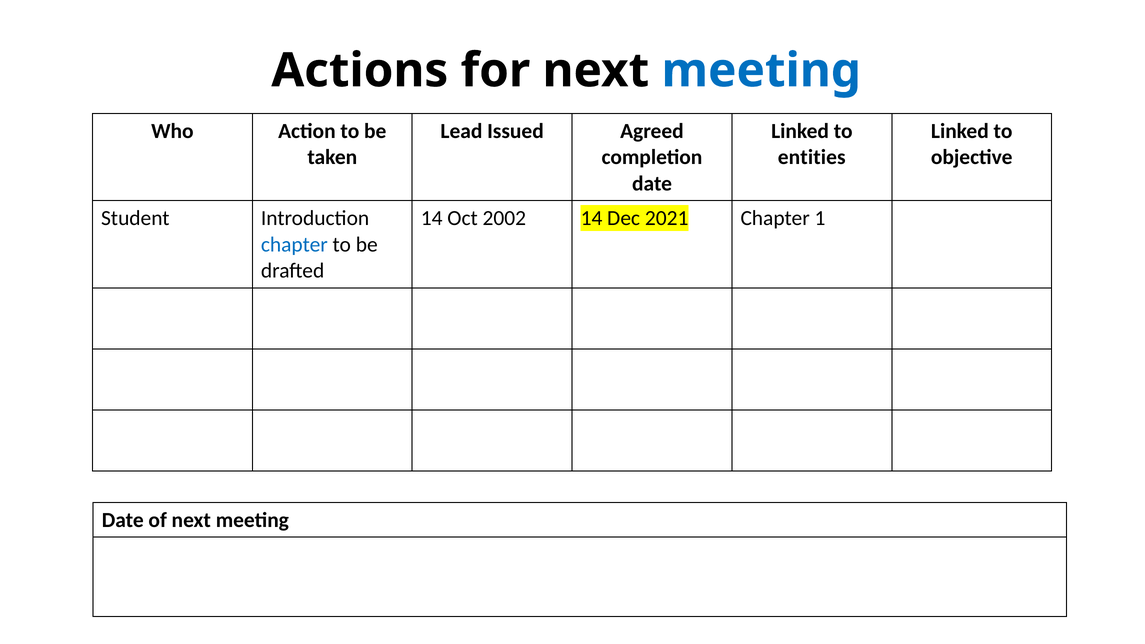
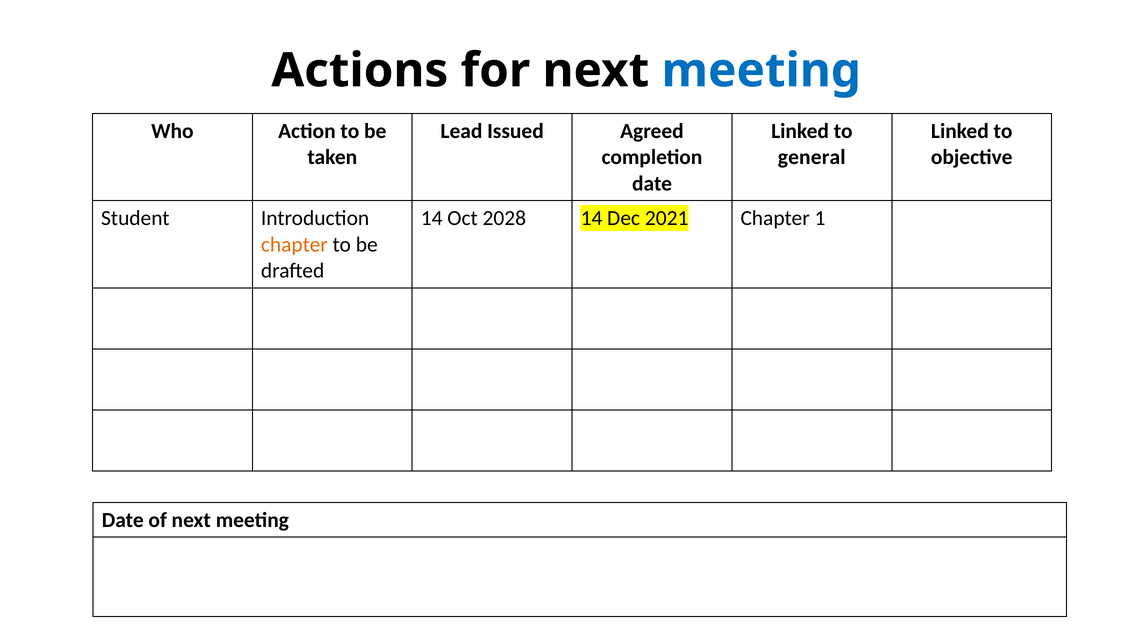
entities: entities -> general
2002: 2002 -> 2028
chapter at (294, 245) colour: blue -> orange
